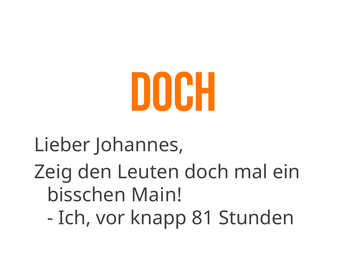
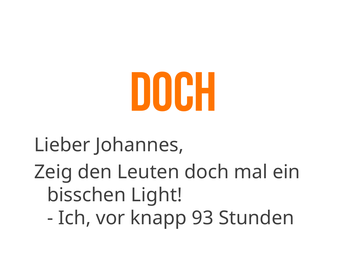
Main: Main -> Light
81: 81 -> 93
